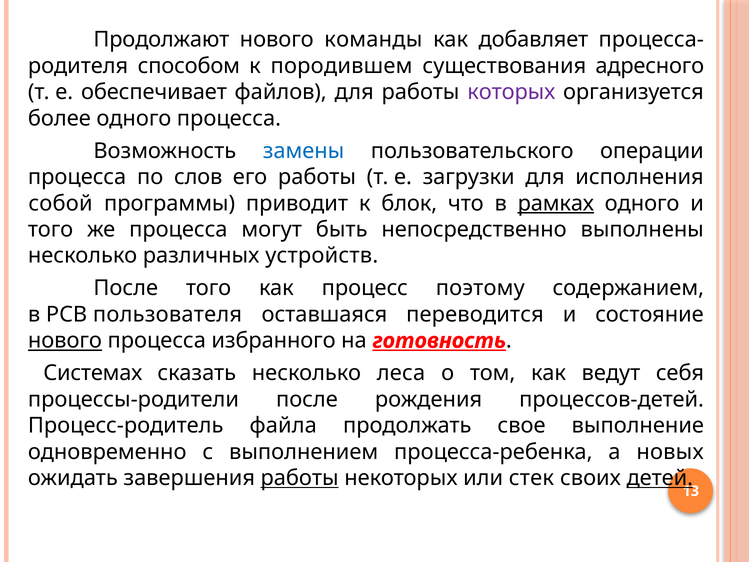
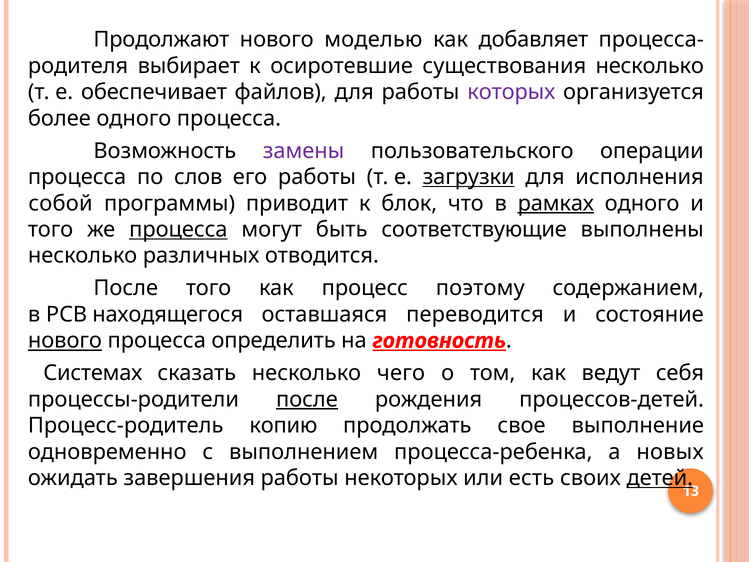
команды: команды -> моделью
способом: способом -> выбирает
породившем: породившем -> осиротевшие
существования адресного: адресного -> несколько
замены colour: blue -> purple
загрузки underline: none -> present
процесса at (178, 229) underline: none -> present
непосредственно: непосредственно -> соответствующие
устройств: устройств -> отводится
пользователя: пользователя -> находящегося
избранного: избранного -> определить
леса: леса -> чего
после at (307, 399) underline: none -> present
файла: файла -> копию
работы at (300, 478) underline: present -> none
стек: стек -> есть
